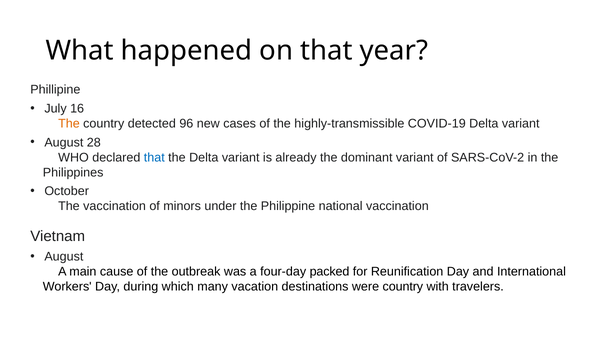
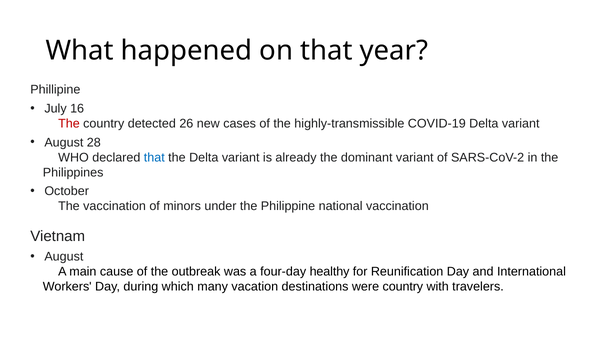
The at (69, 124) colour: orange -> red
96: 96 -> 26
packed: packed -> healthy
